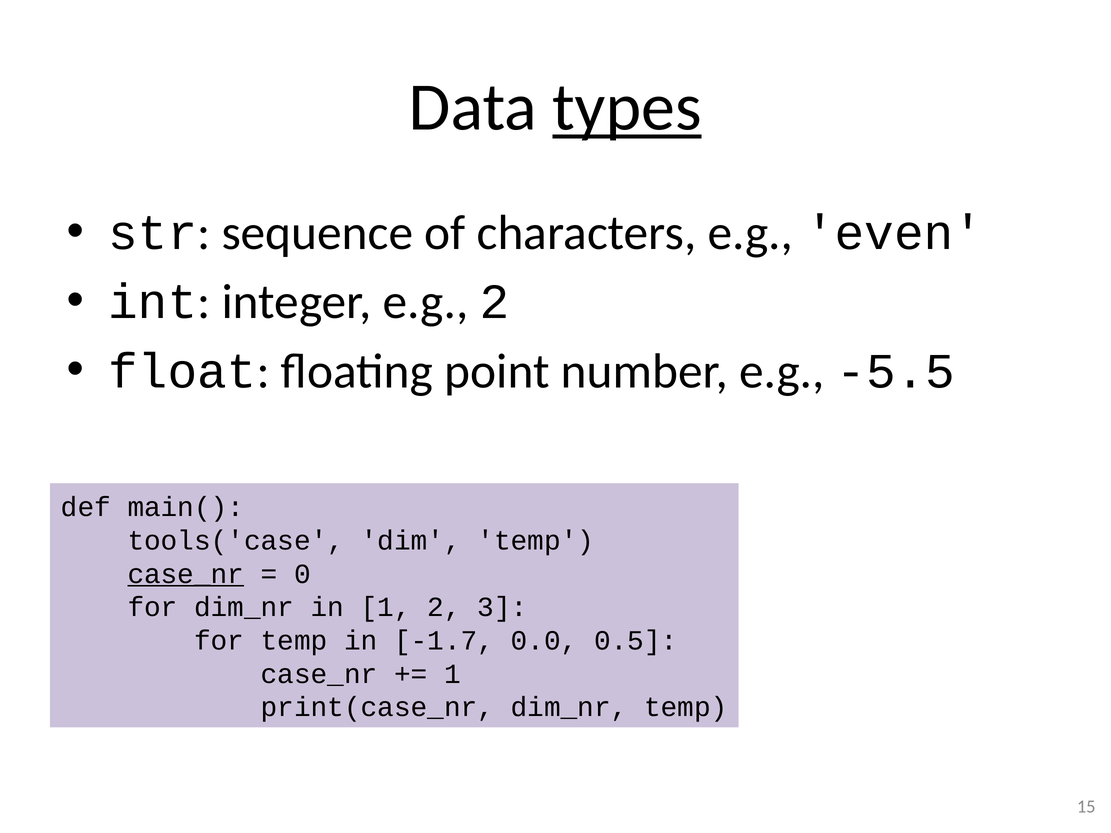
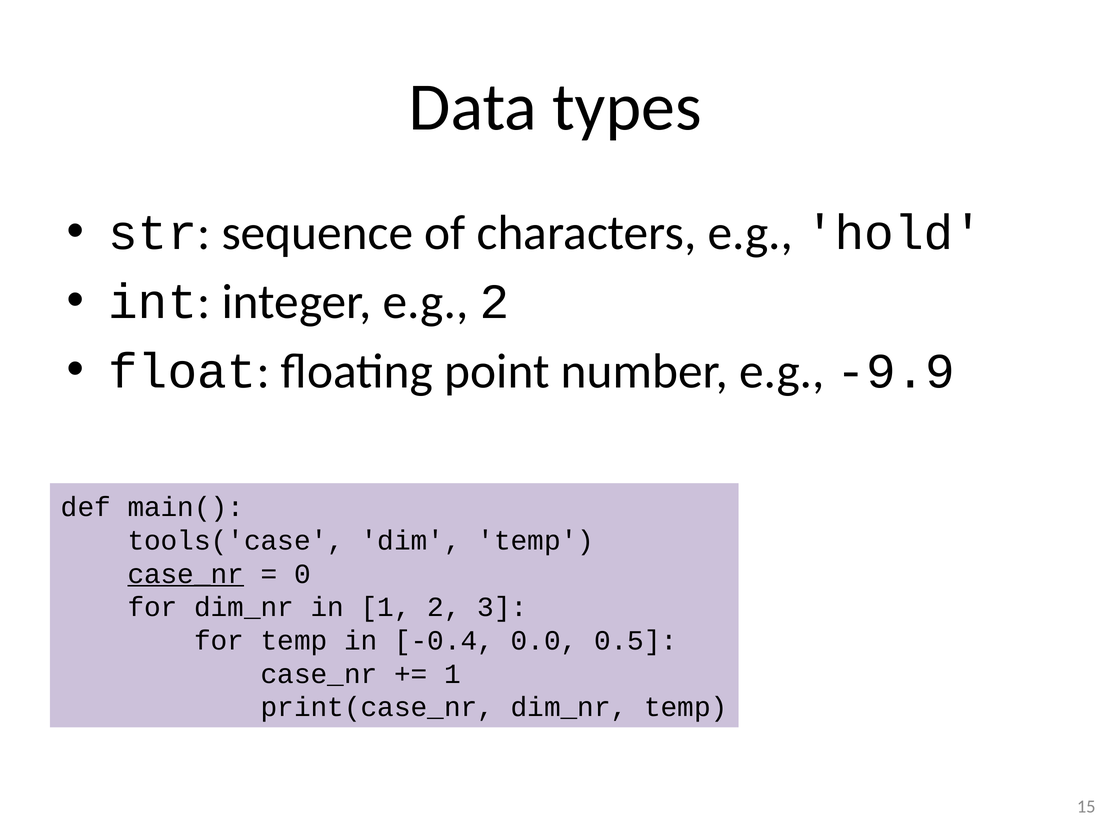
types underline: present -> none
even: even -> hold
-5.5: -5.5 -> -9.9
-1.7: -1.7 -> -0.4
